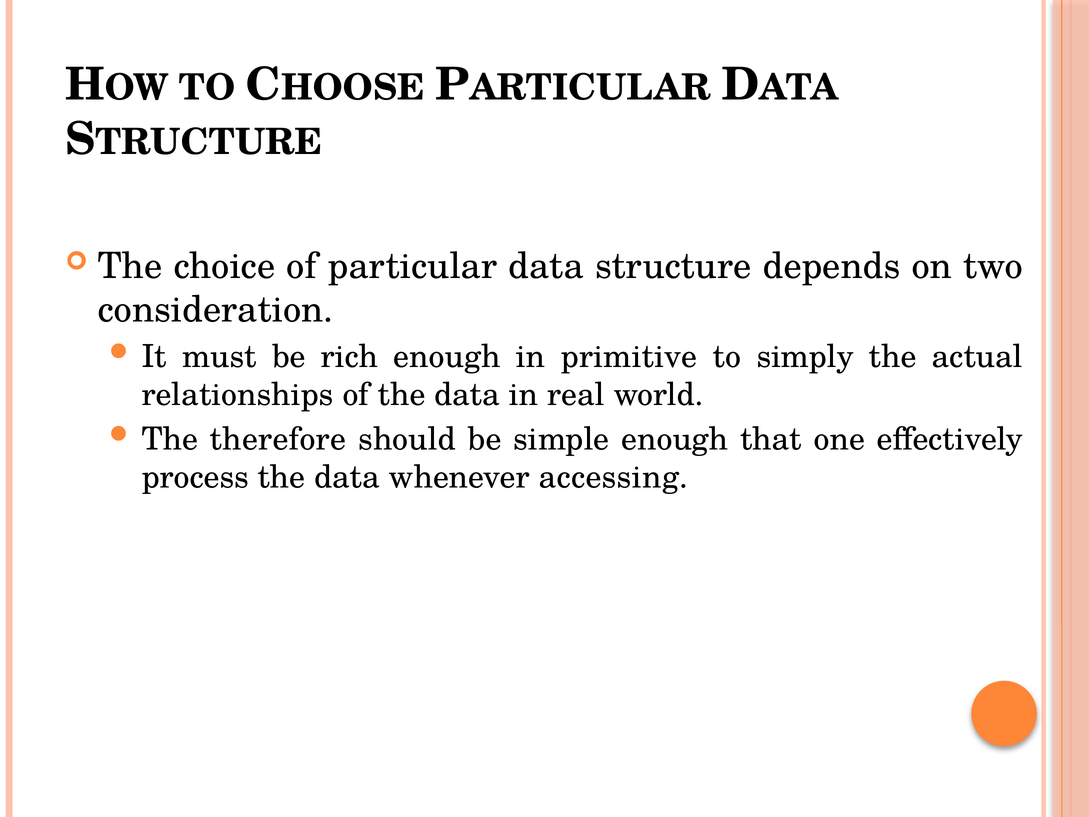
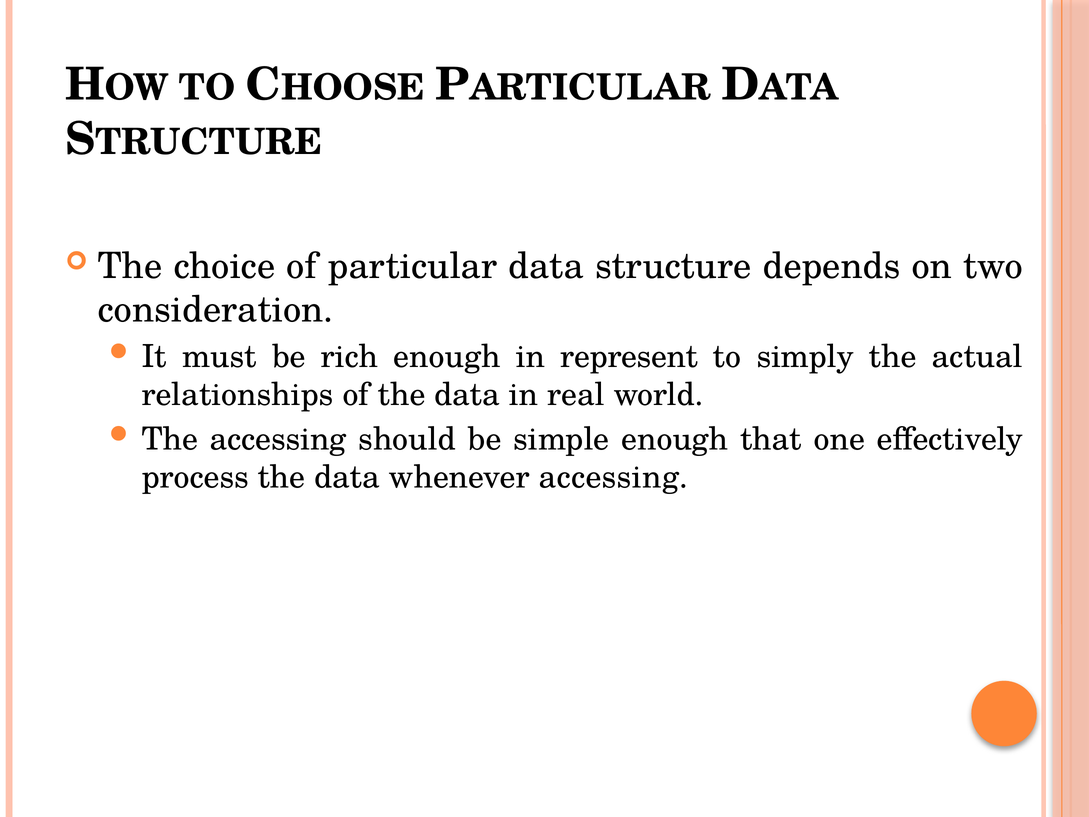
primitive: primitive -> represent
The therefore: therefore -> accessing
